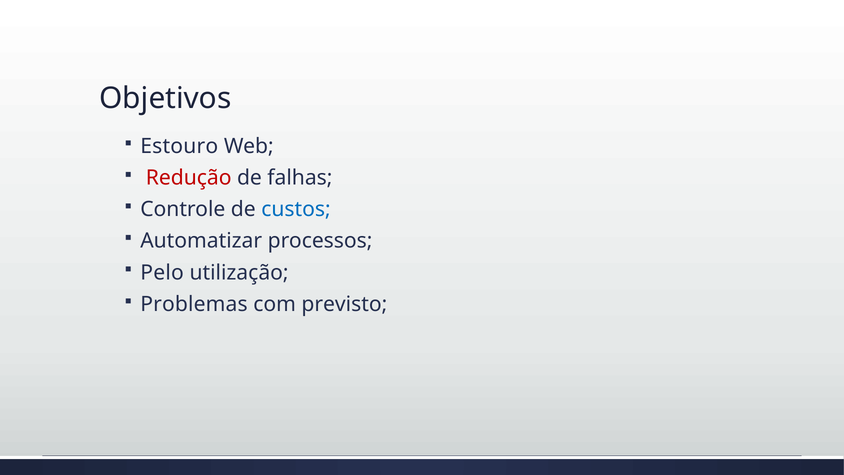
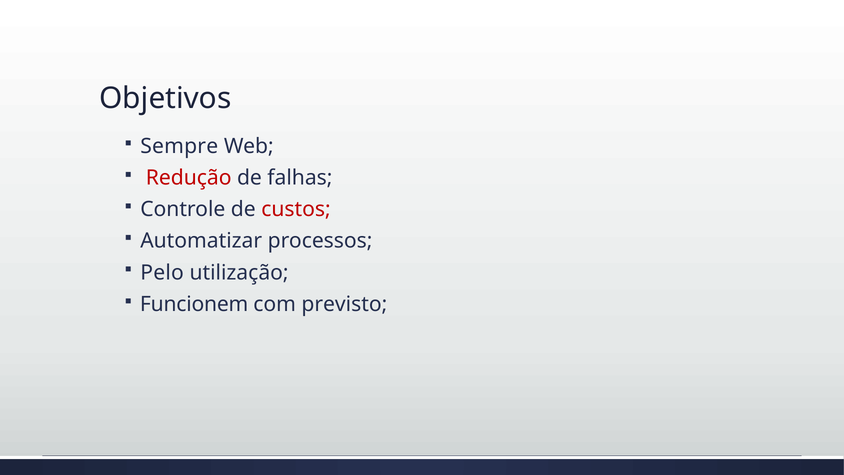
Estouro: Estouro -> Sempre
custos colour: blue -> red
Problemas: Problemas -> Funcionem
